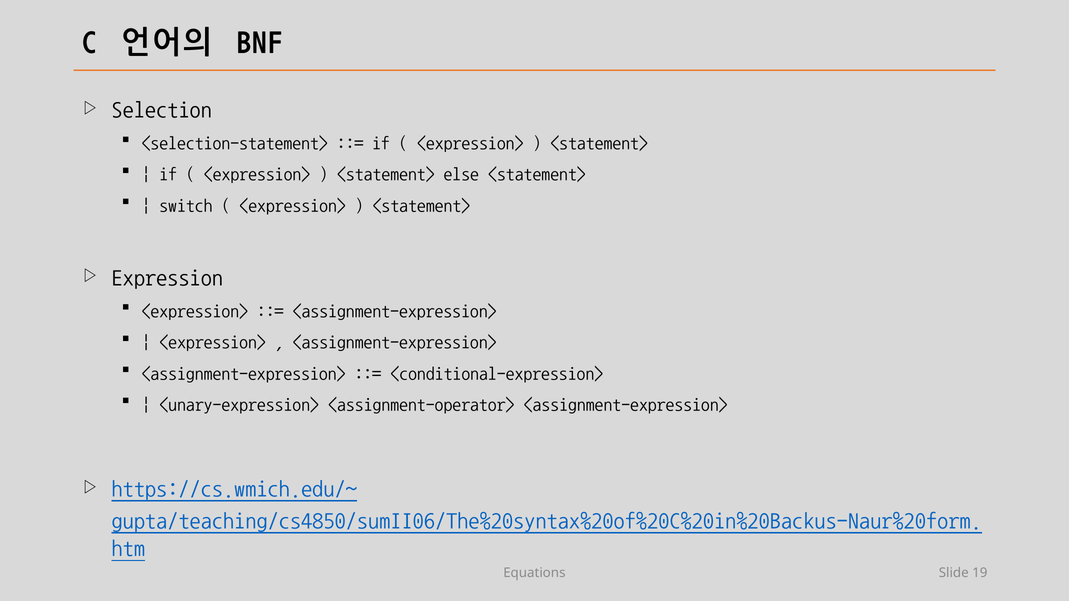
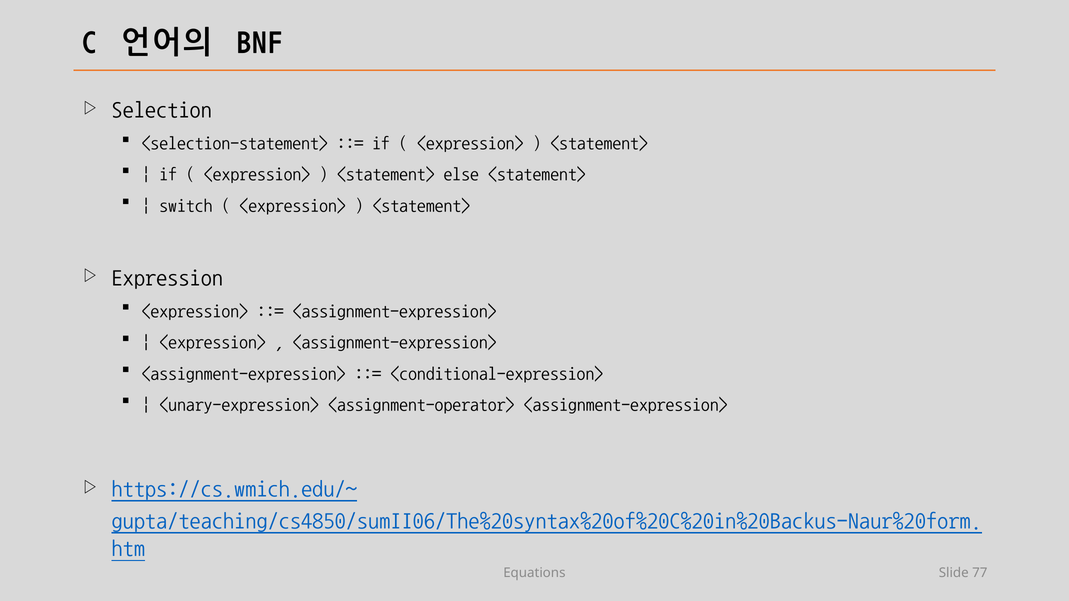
19: 19 -> 77
